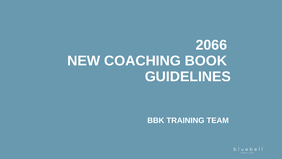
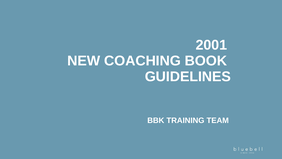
2066: 2066 -> 2001
